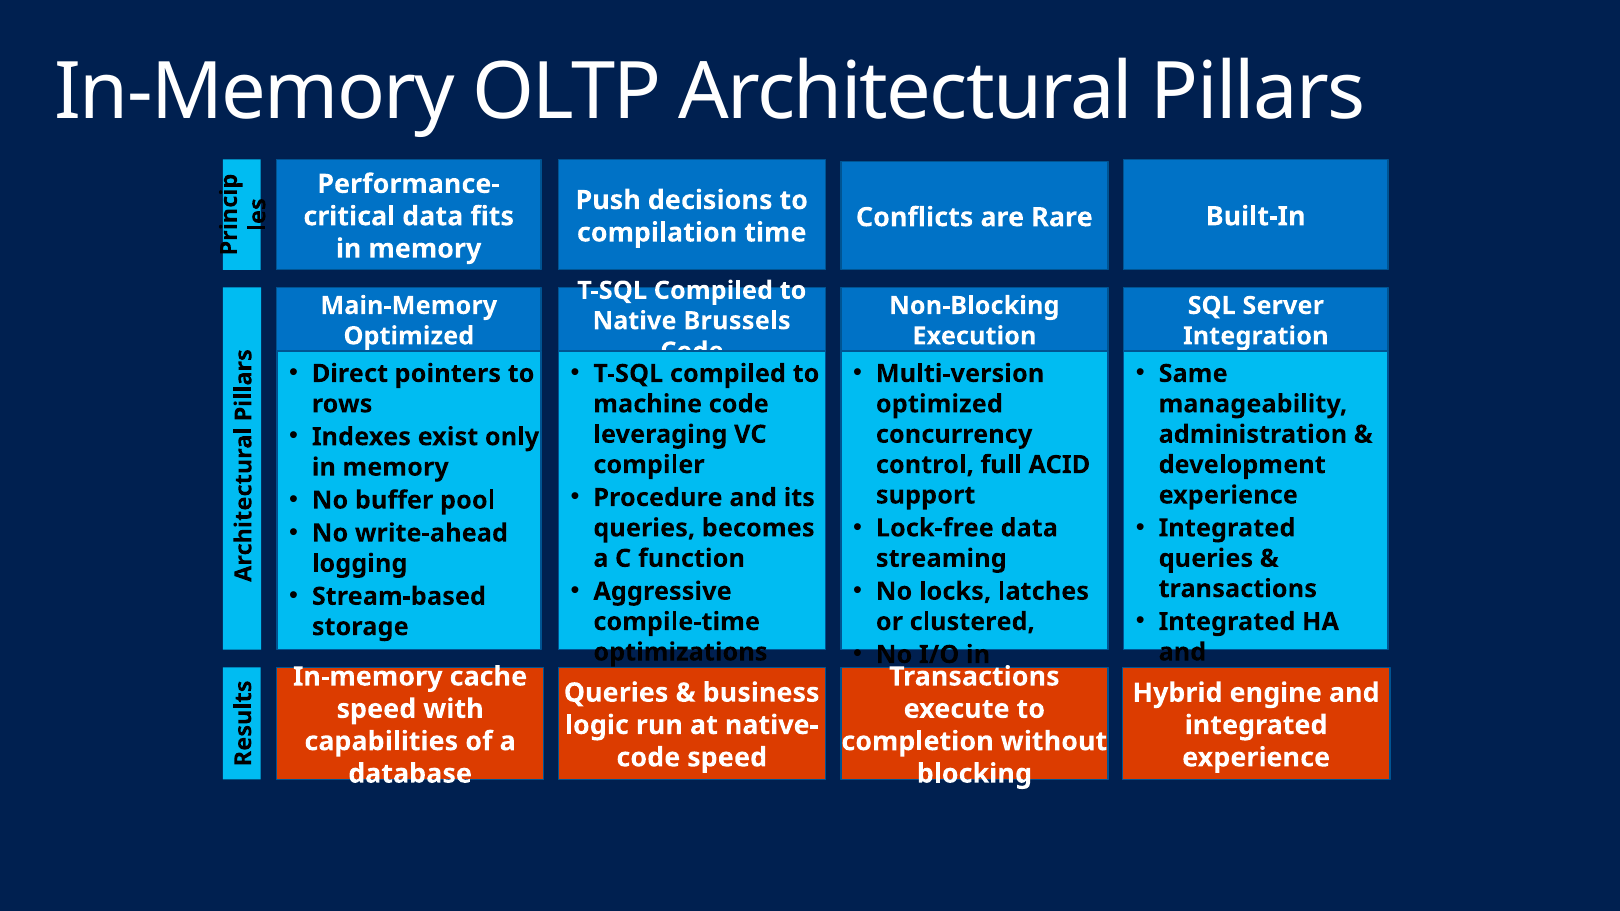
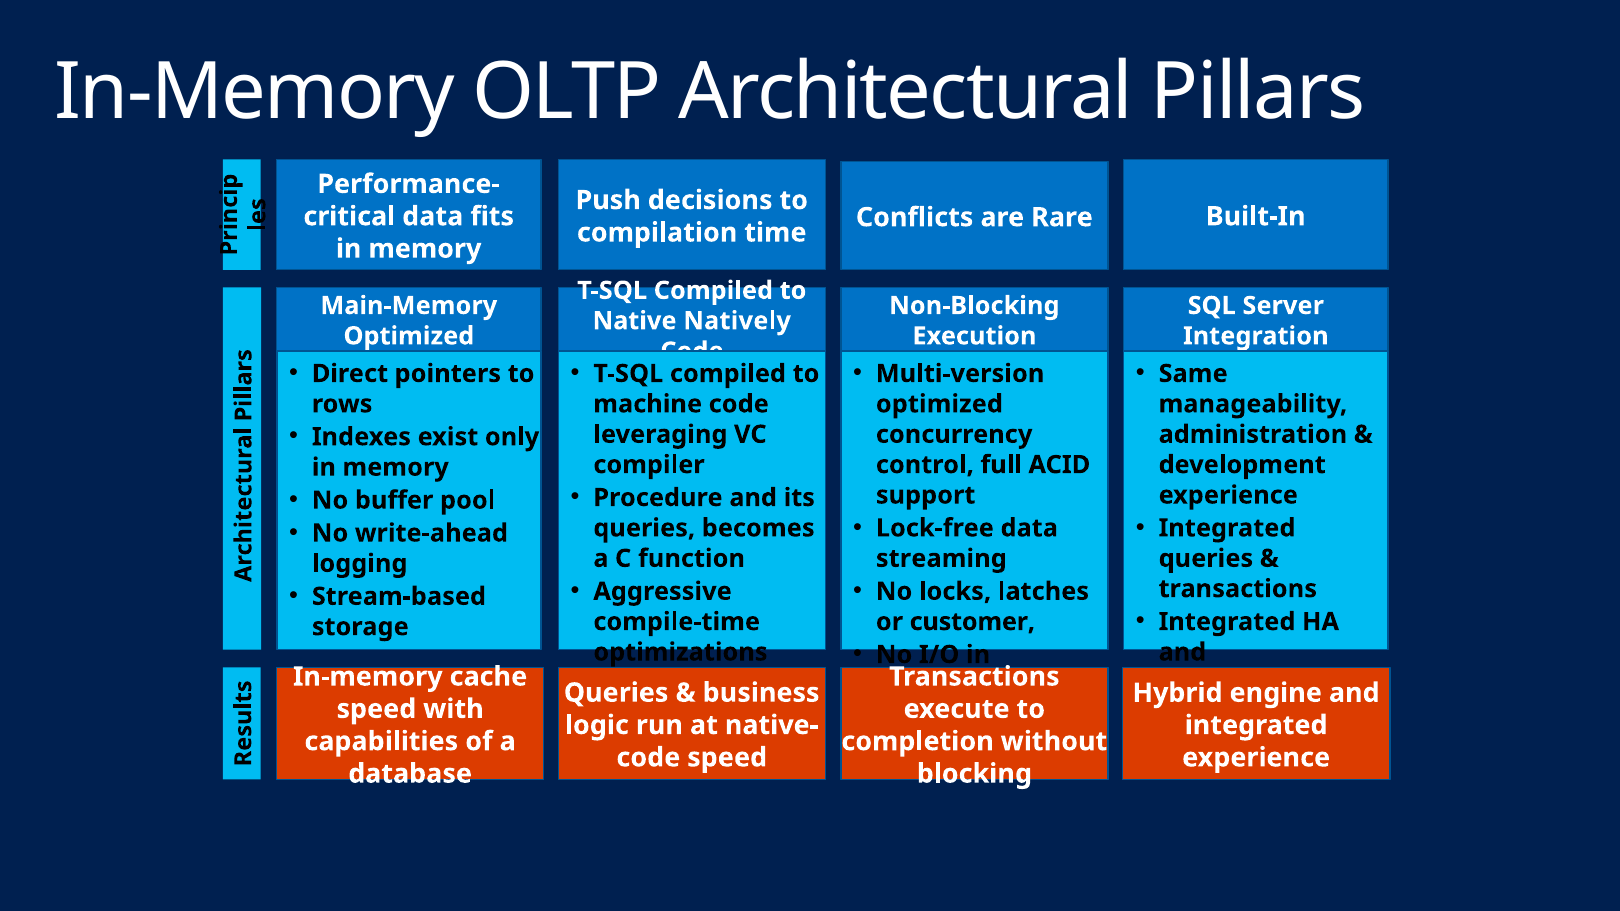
Brussels: Brussels -> Natively
clustered: clustered -> customer
